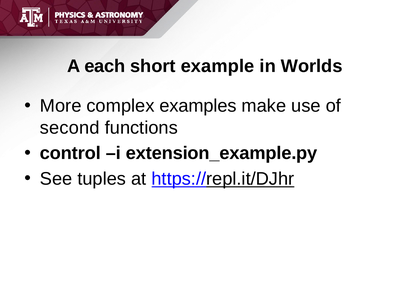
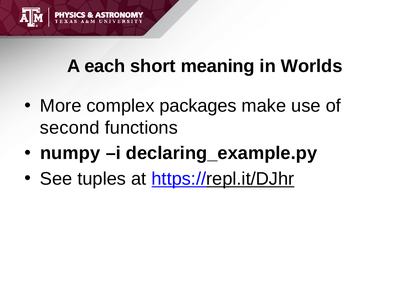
example: example -> meaning
examples: examples -> packages
control: control -> numpy
extension_example.py: extension_example.py -> declaring_example.py
